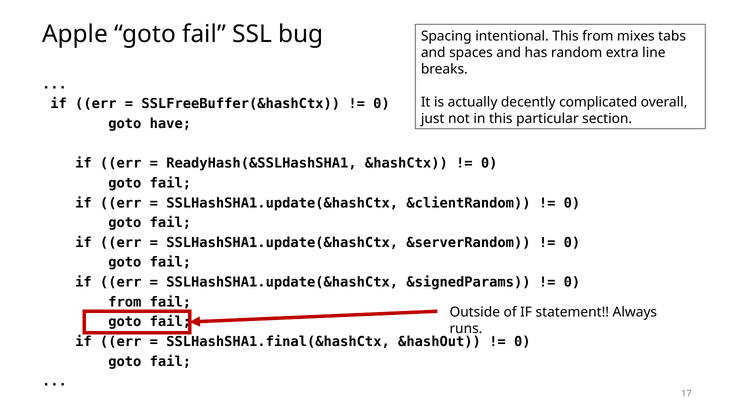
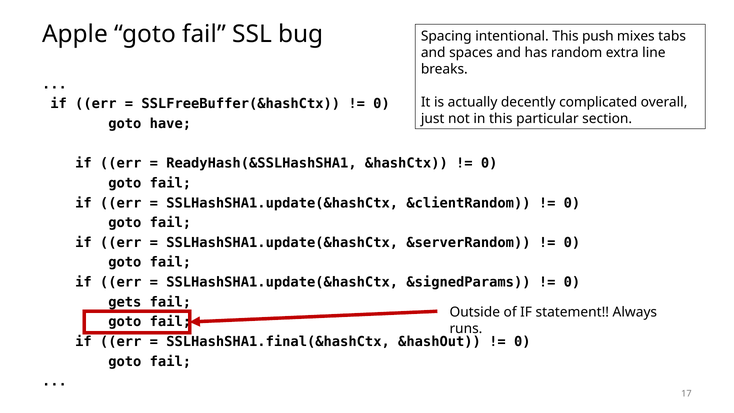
This from: from -> push
from at (125, 302): from -> gets
